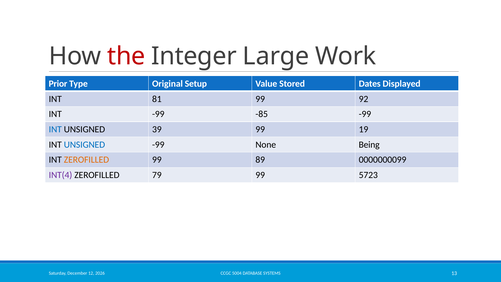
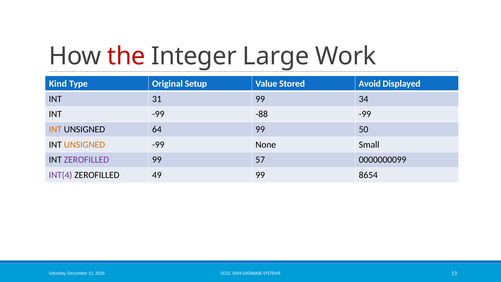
Prior: Prior -> Kind
Dates: Dates -> Avoid
81: 81 -> 31
92: 92 -> 34
-85: -85 -> -88
INT at (55, 129) colour: blue -> orange
39: 39 -> 64
19: 19 -> 50
UNSIGNED at (84, 145) colour: blue -> orange
Being: Being -> Small
ZEROFILLED at (86, 160) colour: orange -> purple
89: 89 -> 57
79: 79 -> 49
5723: 5723 -> 8654
